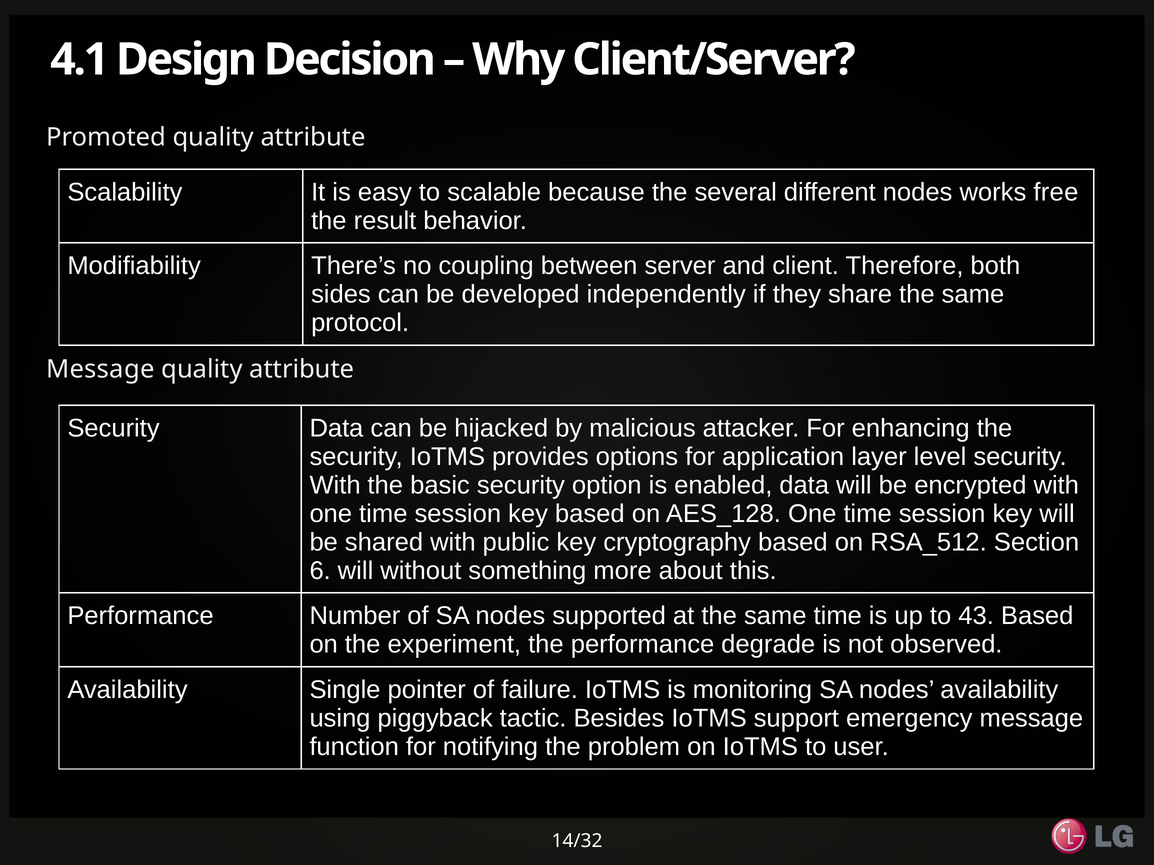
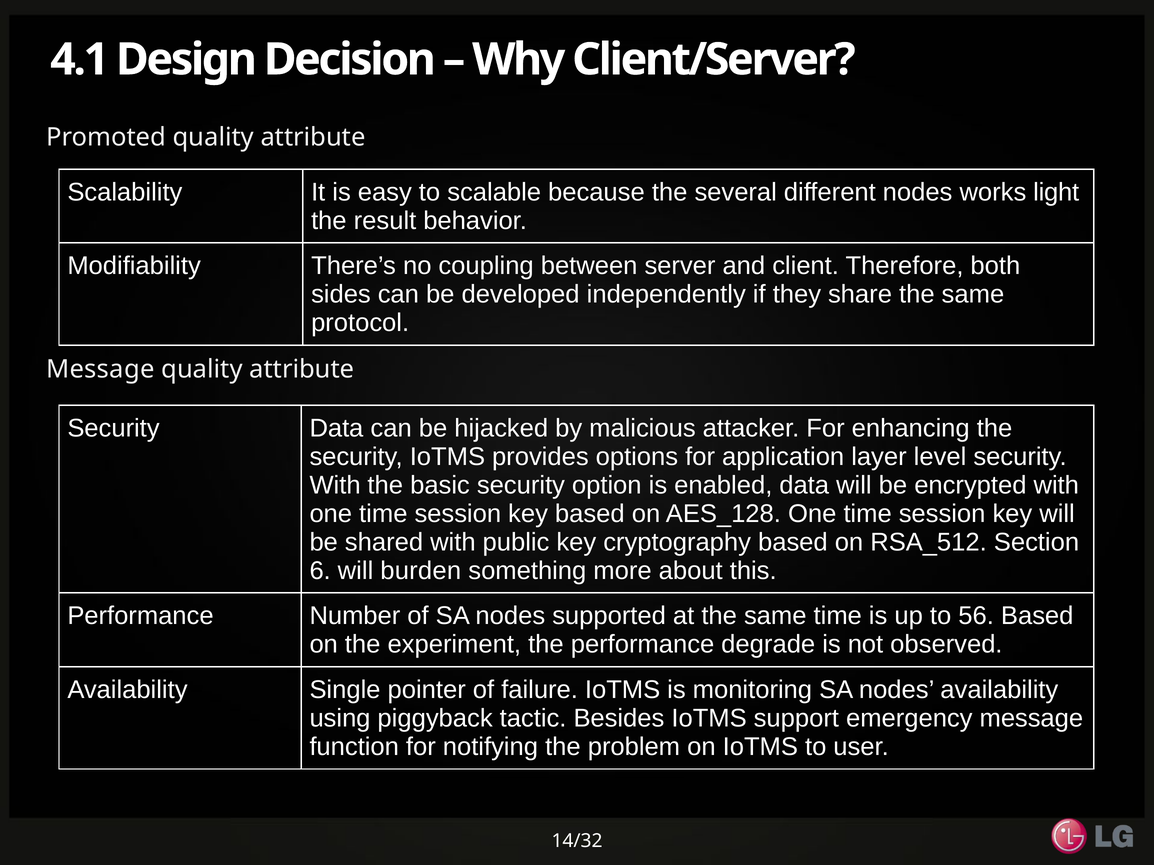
free: free -> light
without: without -> burden
43: 43 -> 56
